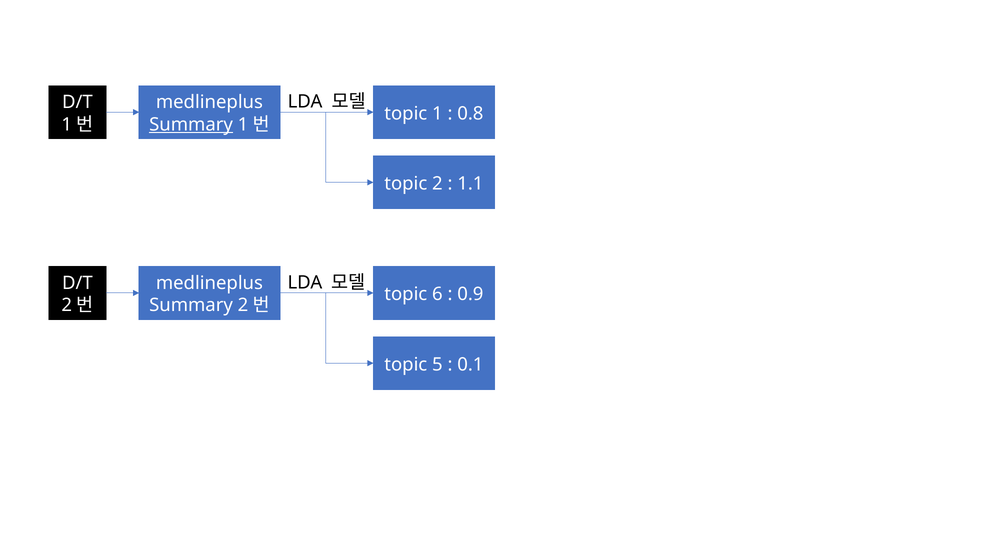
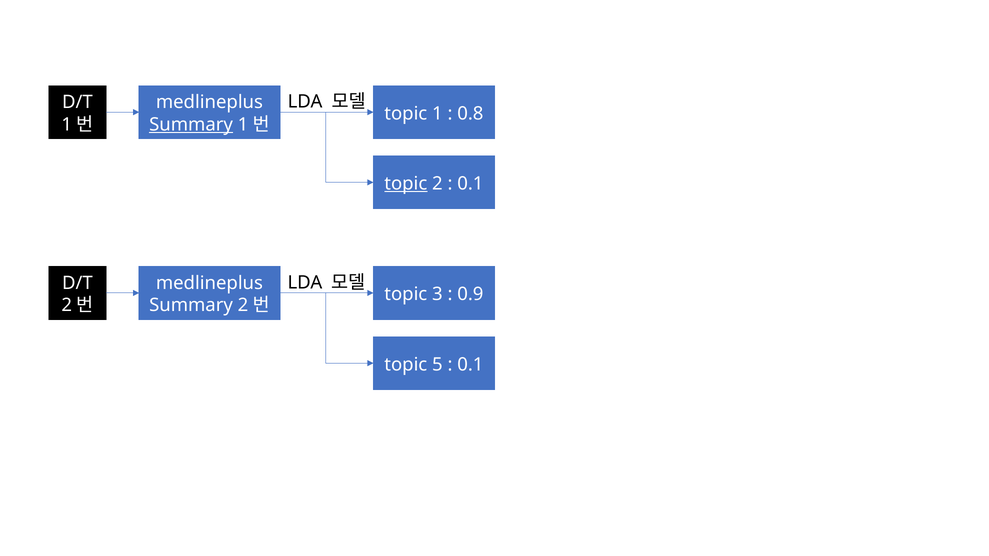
topic at (406, 184) underline: none -> present
1.1 at (470, 184): 1.1 -> 0.1
6: 6 -> 3
